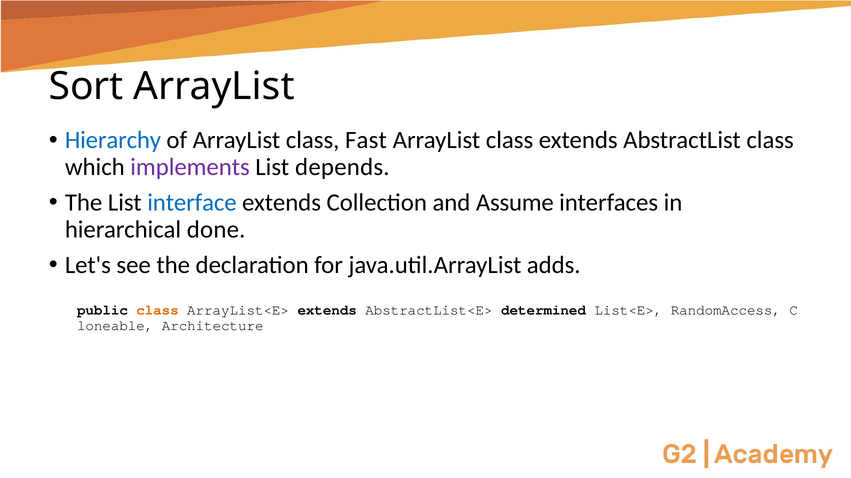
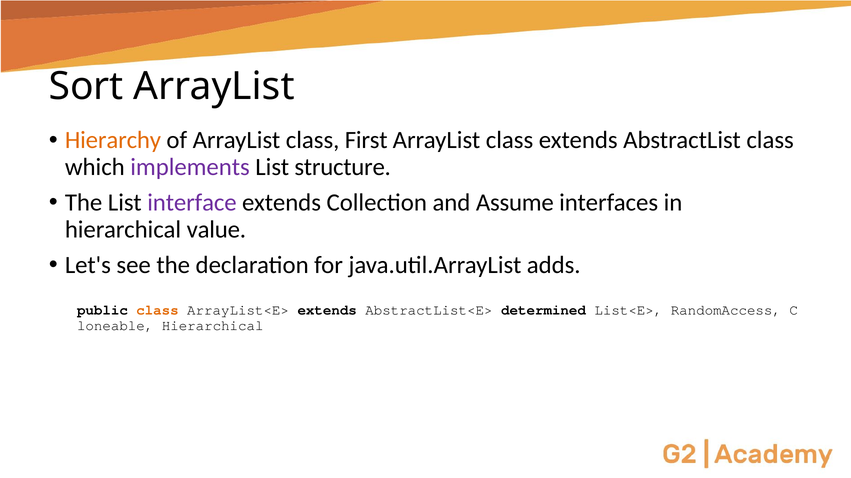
Hierarchy colour: blue -> orange
Fast: Fast -> First
depends: depends -> structure
interface colour: blue -> purple
done: done -> value
Architecture at (213, 326): Architecture -> Hierarchical
